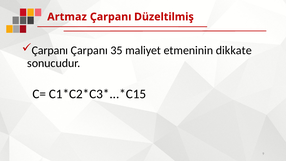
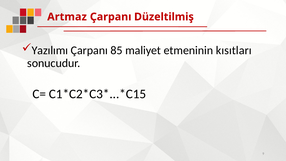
Çarpanı at (50, 50): Çarpanı -> Yazılımı
35: 35 -> 85
dikkate: dikkate -> kısıtları
